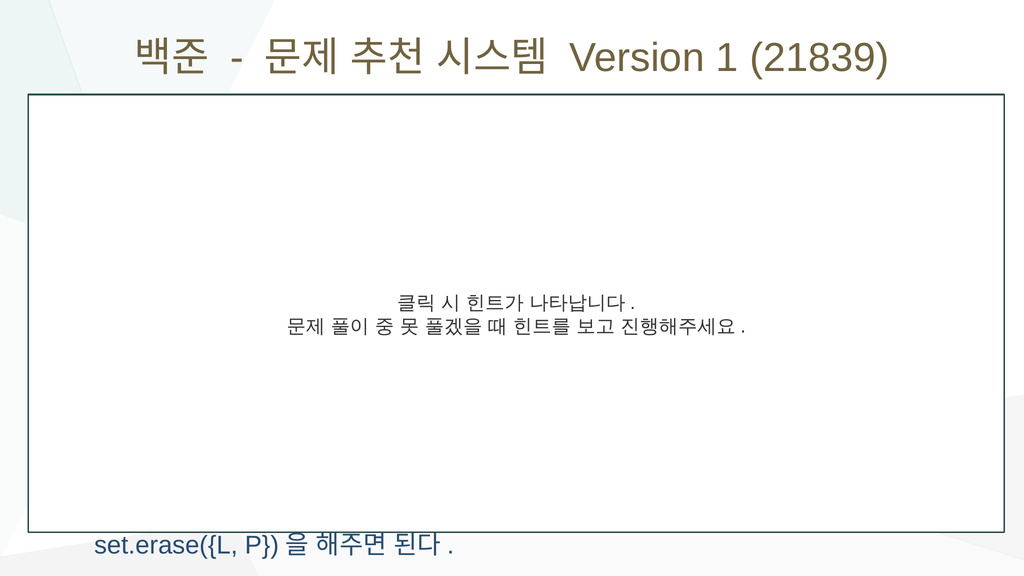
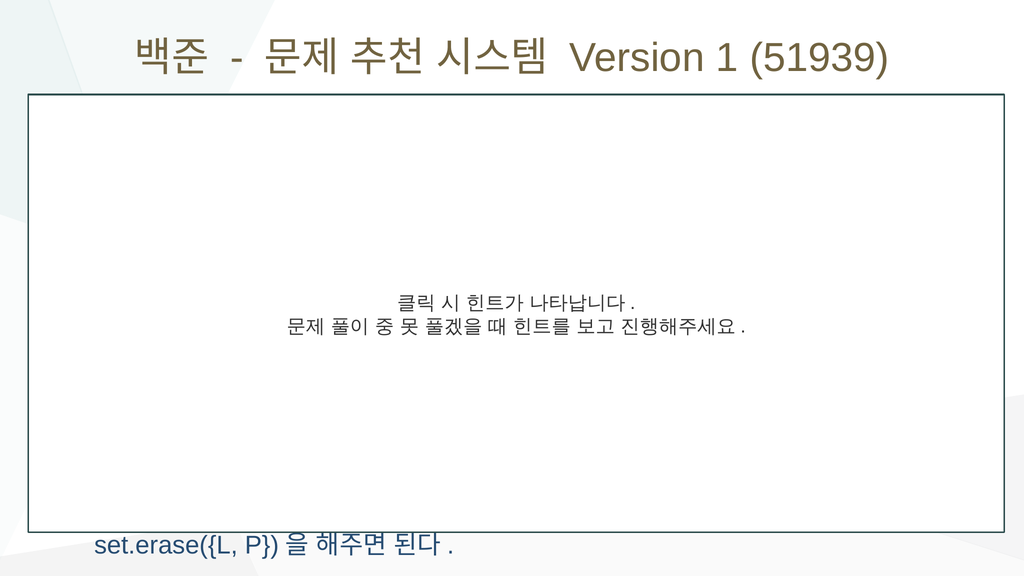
21839: 21839 -> 51939
